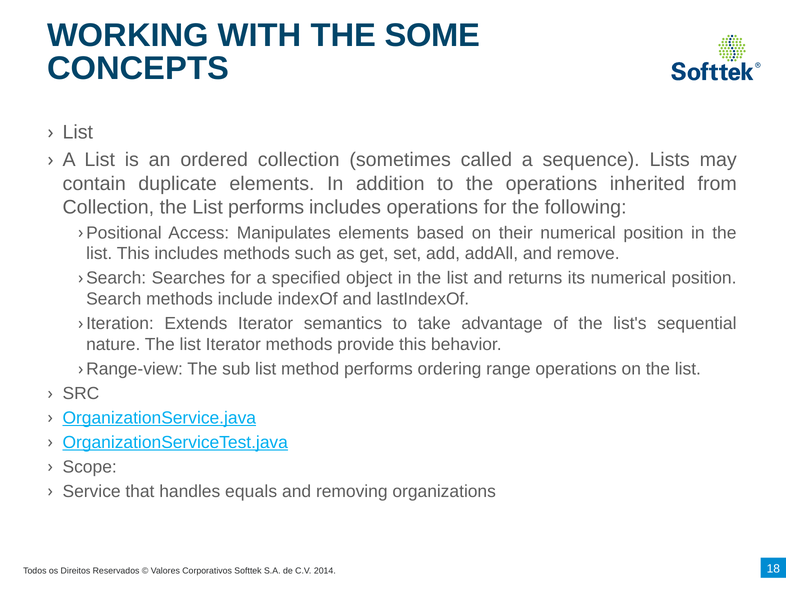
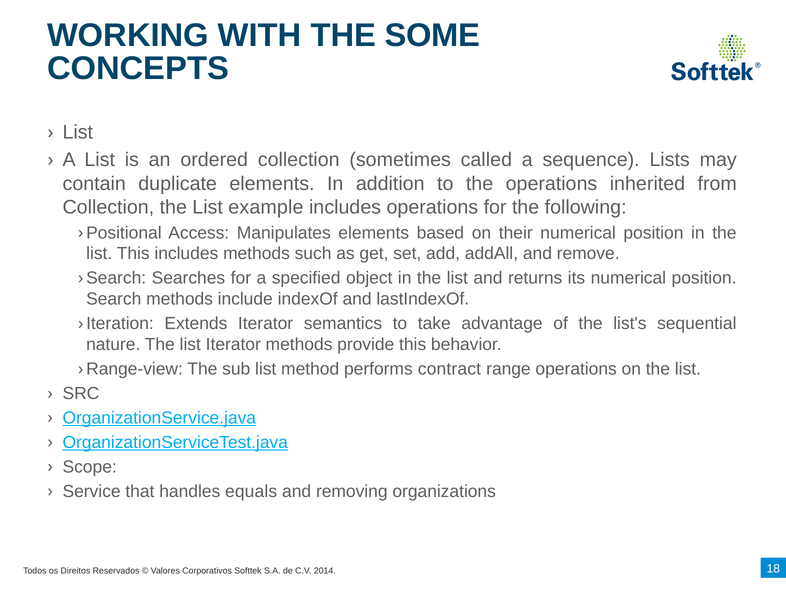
List performs: performs -> example
ordering: ordering -> contract
